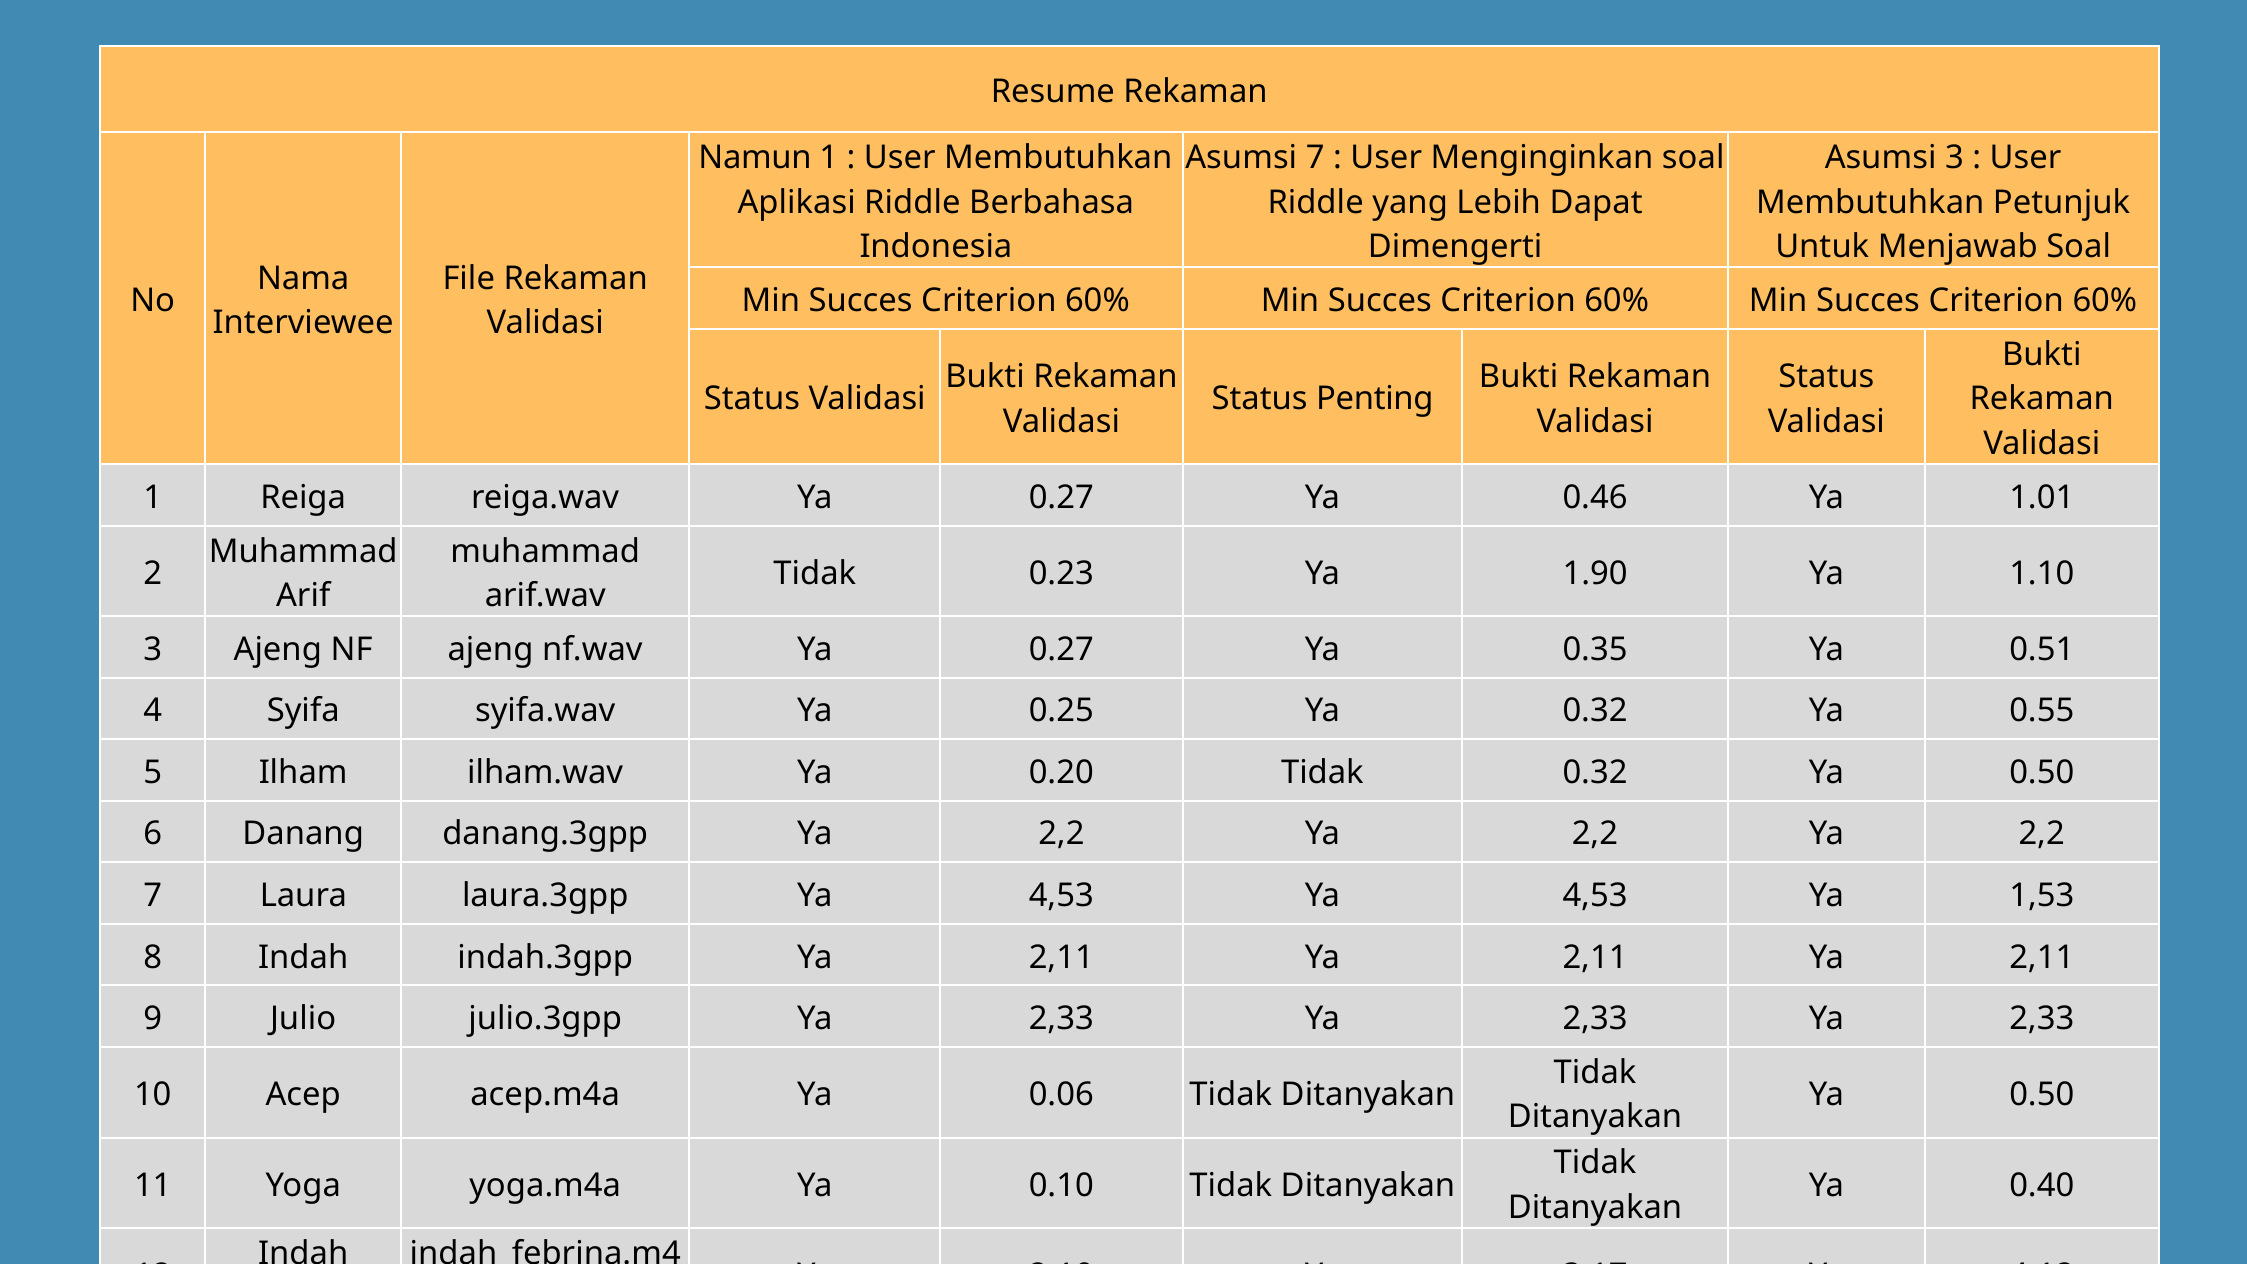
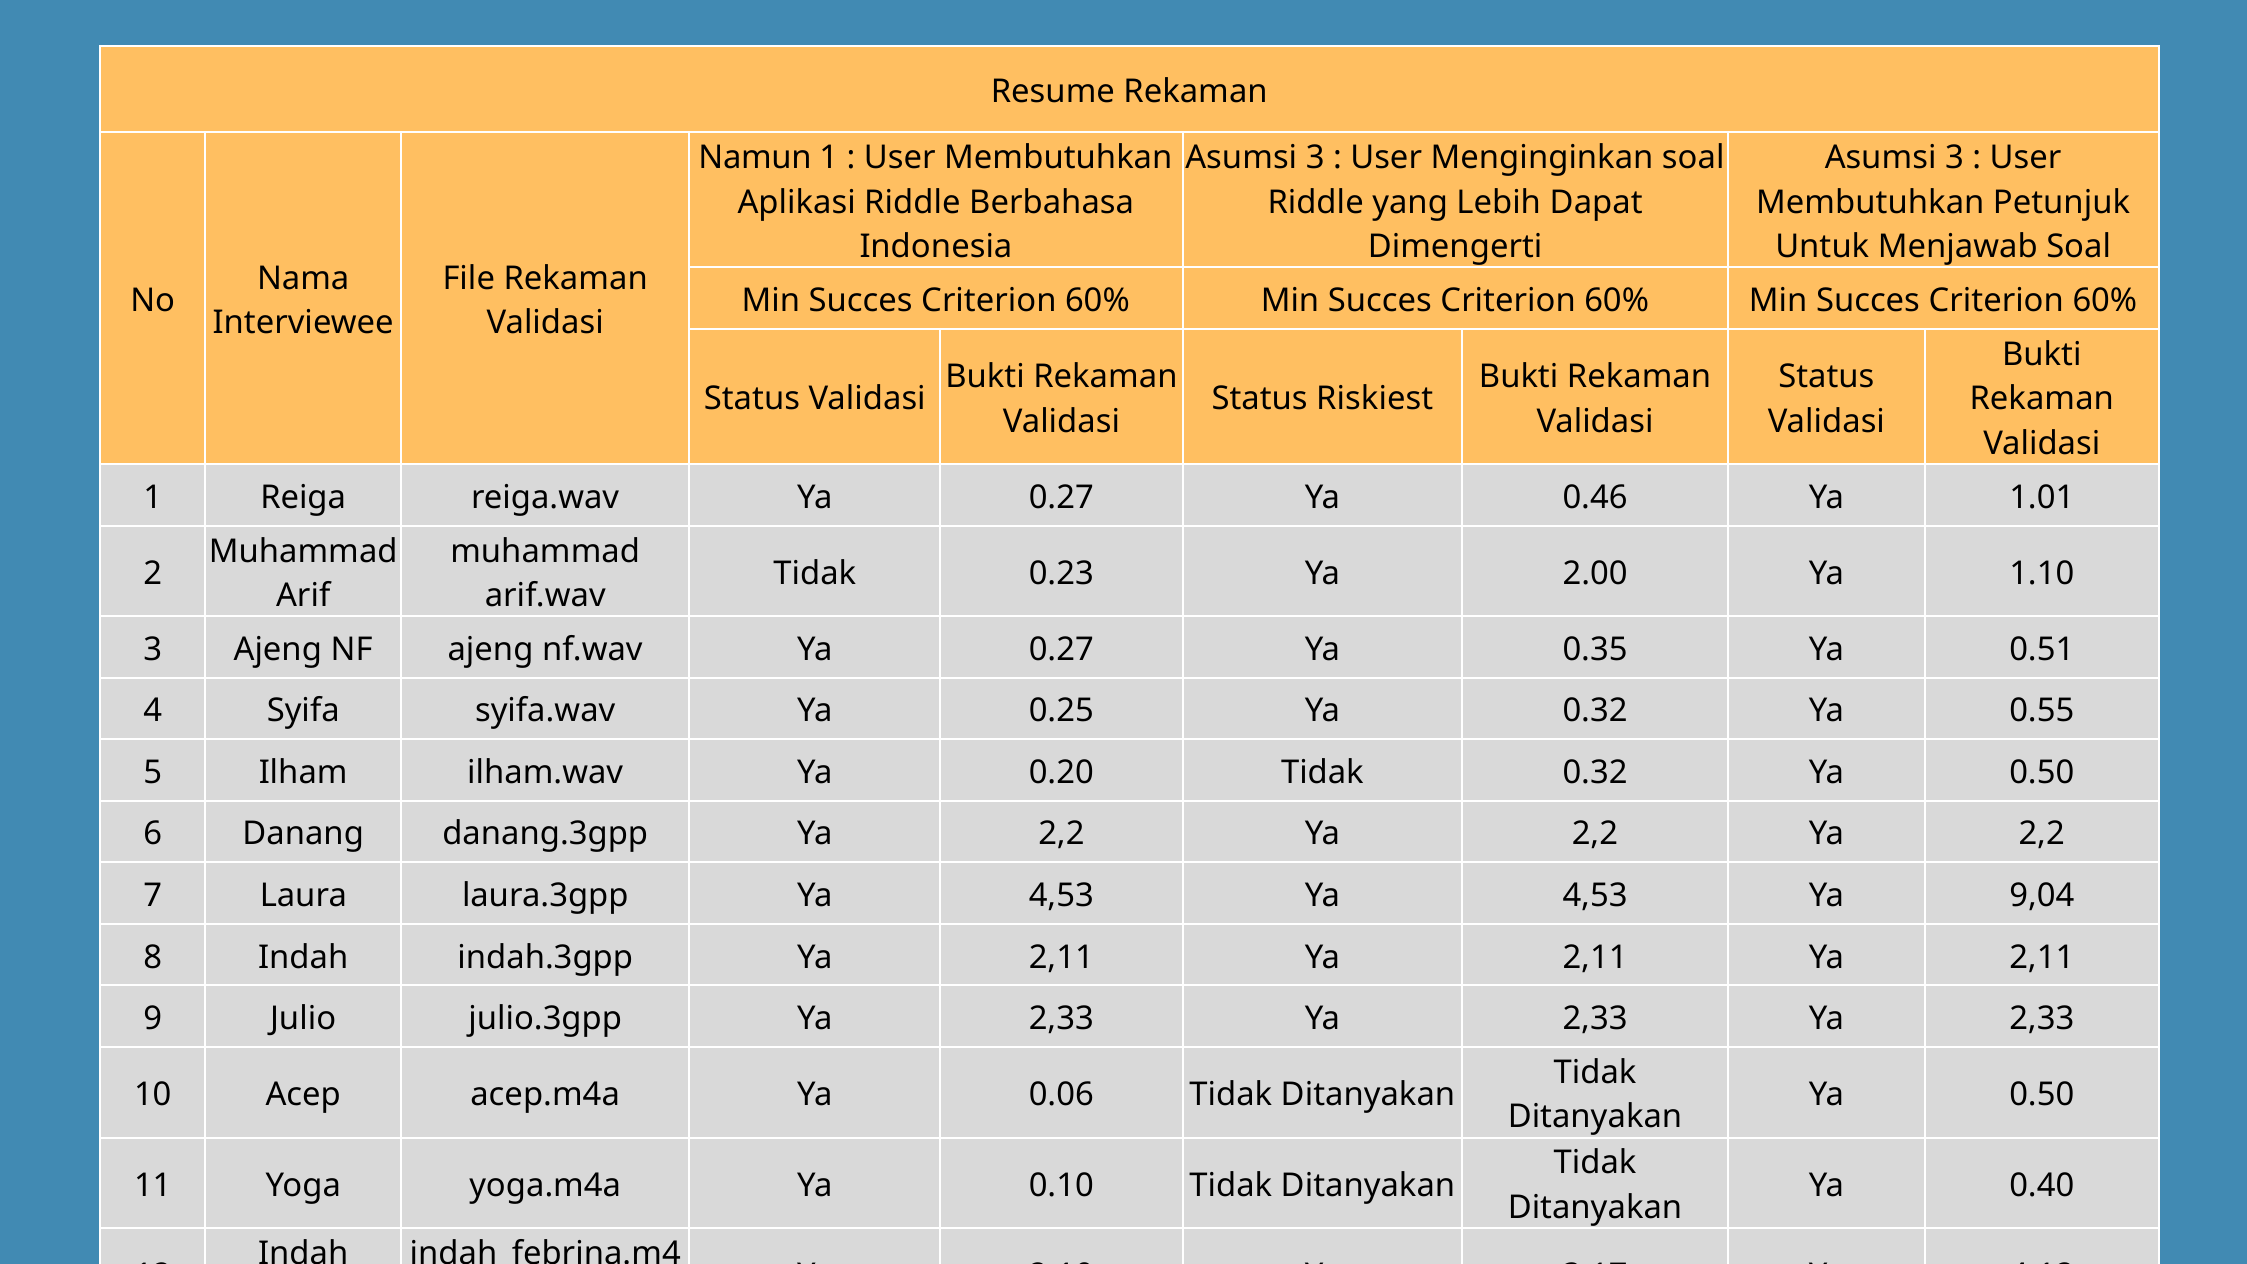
7 at (1315, 158): 7 -> 3
Penting: Penting -> Riskiest
1.90: 1.90 -> 2.00
1,53: 1,53 -> 9,04
